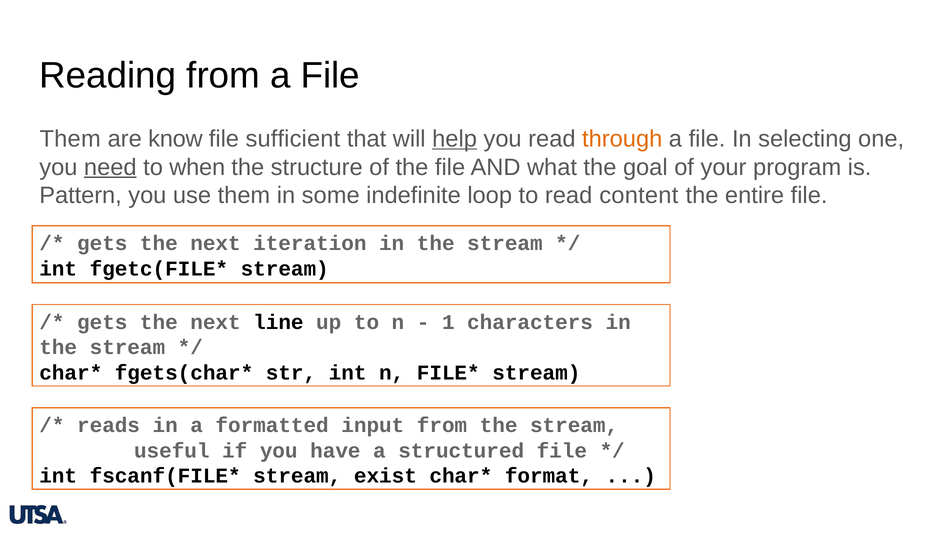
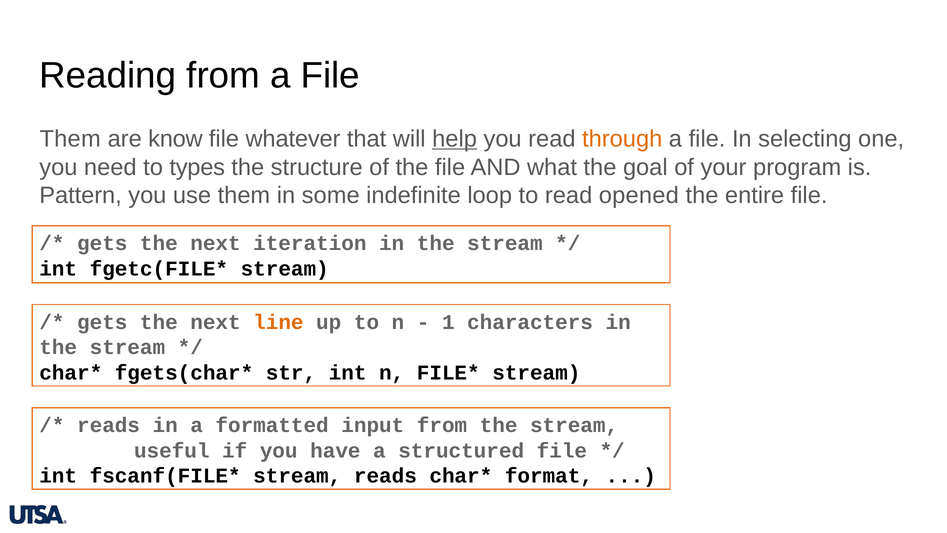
sufficient: sufficient -> whatever
need underline: present -> none
when: when -> types
content: content -> opened
line colour: black -> orange
stream exist: exist -> reads
